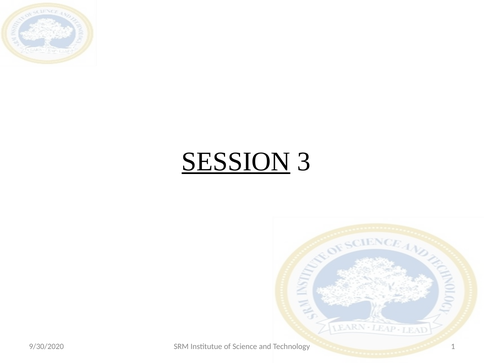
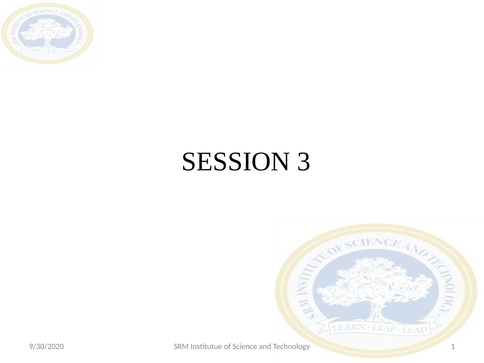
SESSION underline: present -> none
